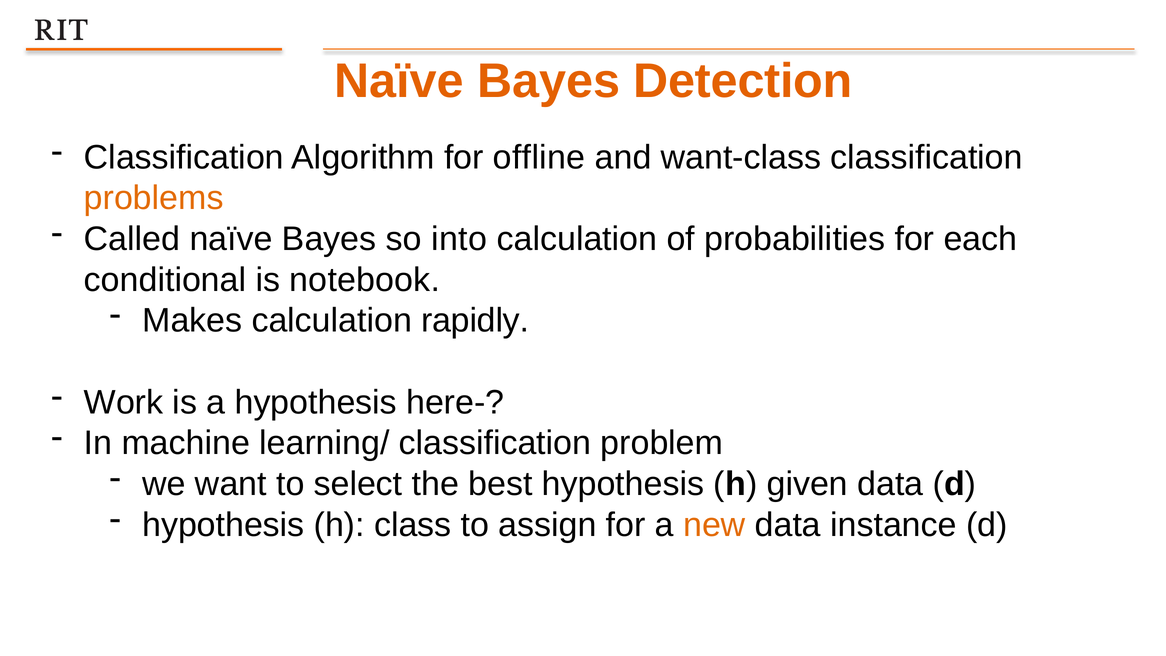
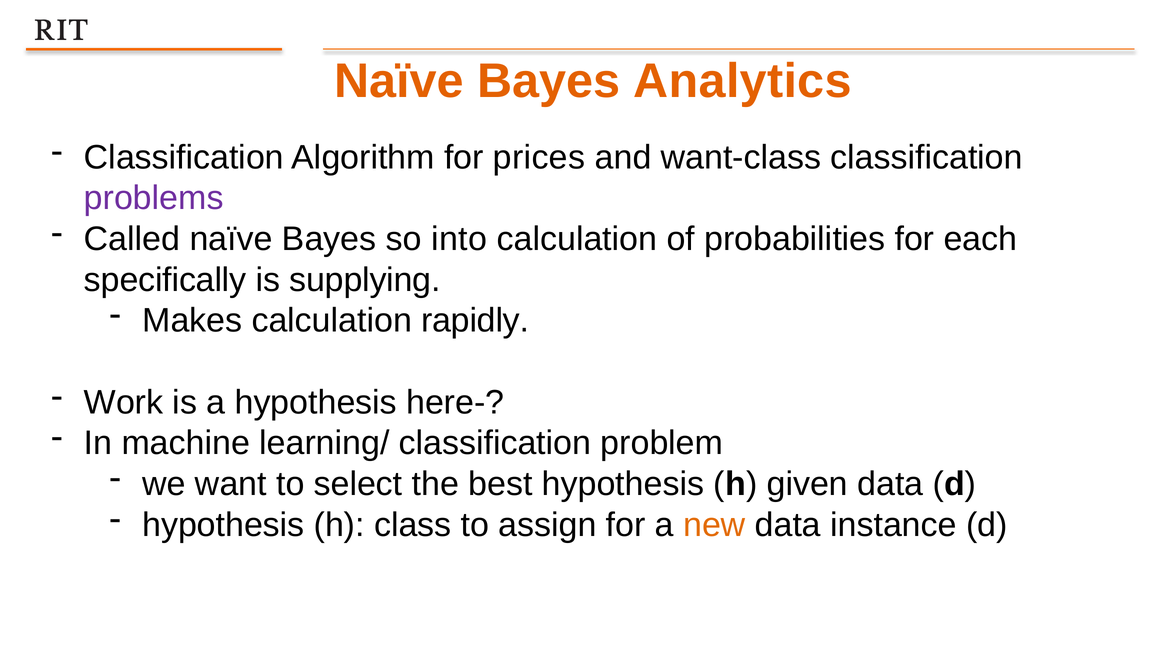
Detection: Detection -> Analytics
offline: offline -> prices
problems colour: orange -> purple
conditional: conditional -> specifically
notebook: notebook -> supplying
